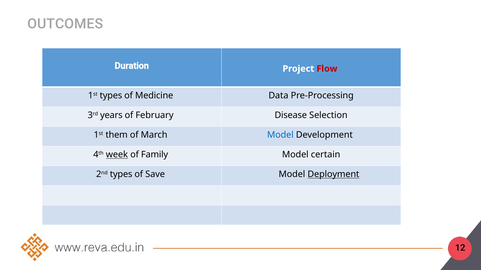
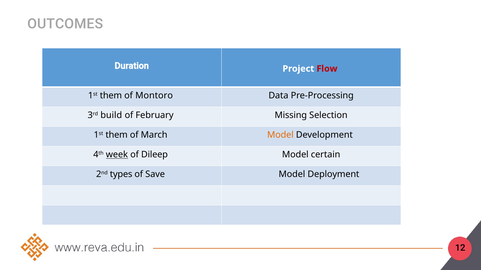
types at (111, 96): types -> them
Medicine: Medicine -> Montoro
years: years -> build
Disease: Disease -> Missing
Model at (280, 135) colour: blue -> orange
Family: Family -> Dileep
Deployment underline: present -> none
